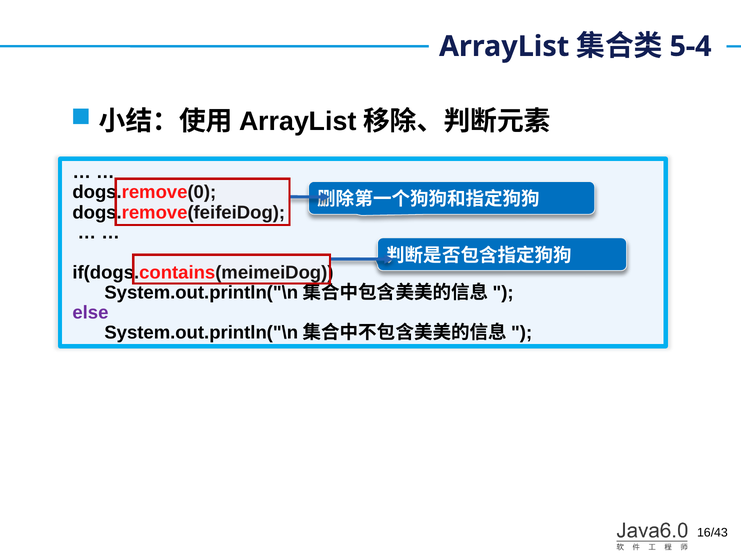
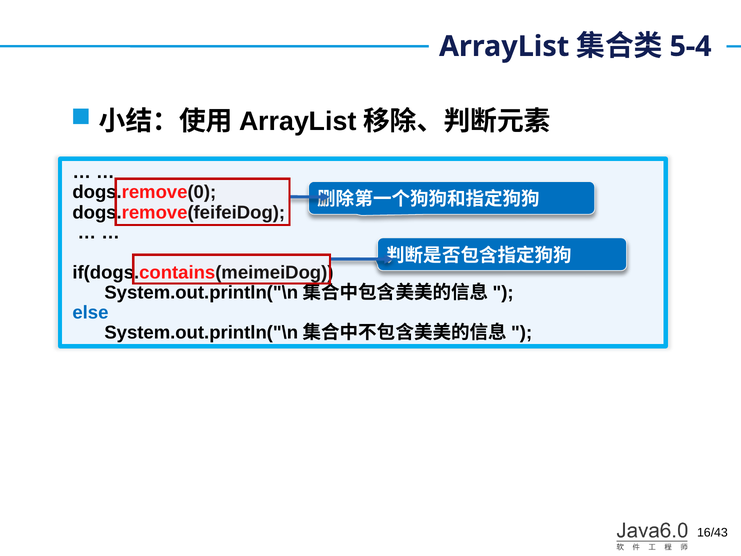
else colour: purple -> blue
